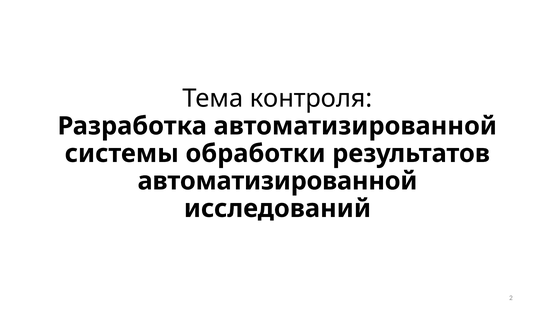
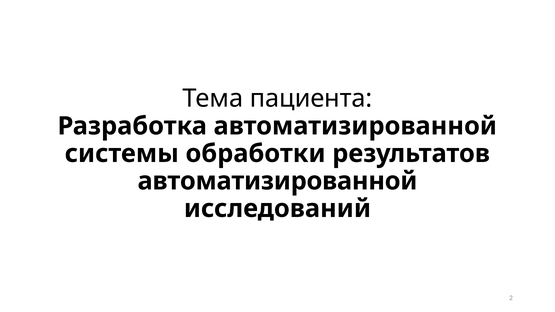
контроля: контроля -> пациента
